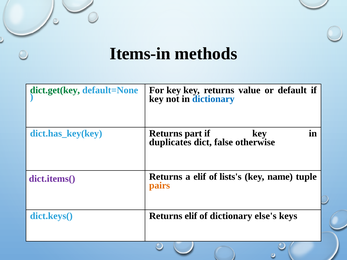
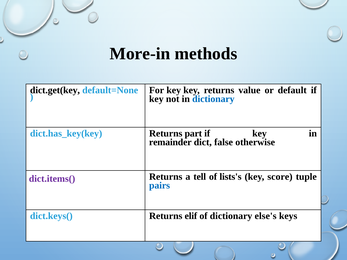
Items-in: Items-in -> More-in
dict.get(key colour: green -> black
duplicates: duplicates -> remainder
a elif: elif -> tell
name: name -> score
pairs colour: orange -> blue
